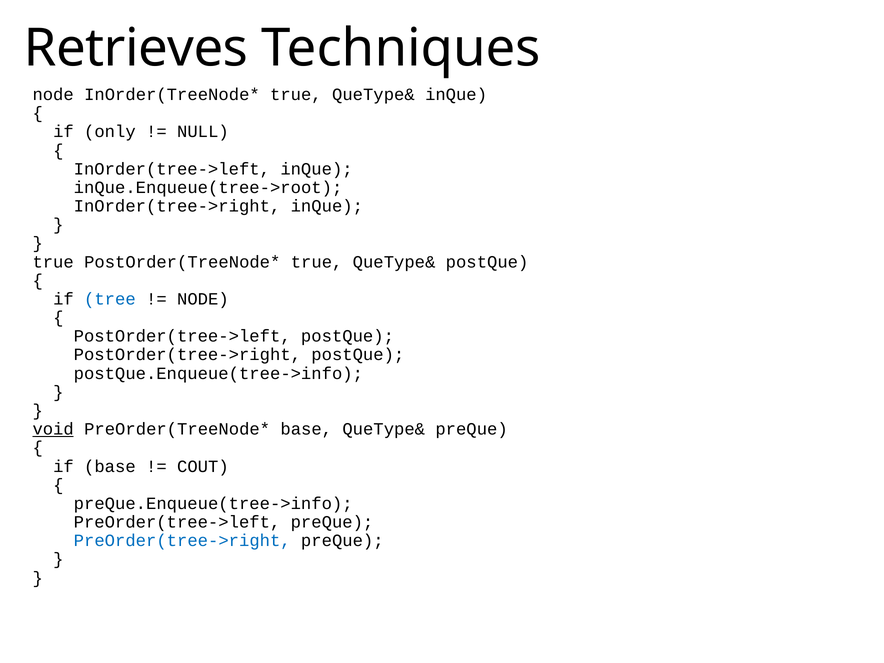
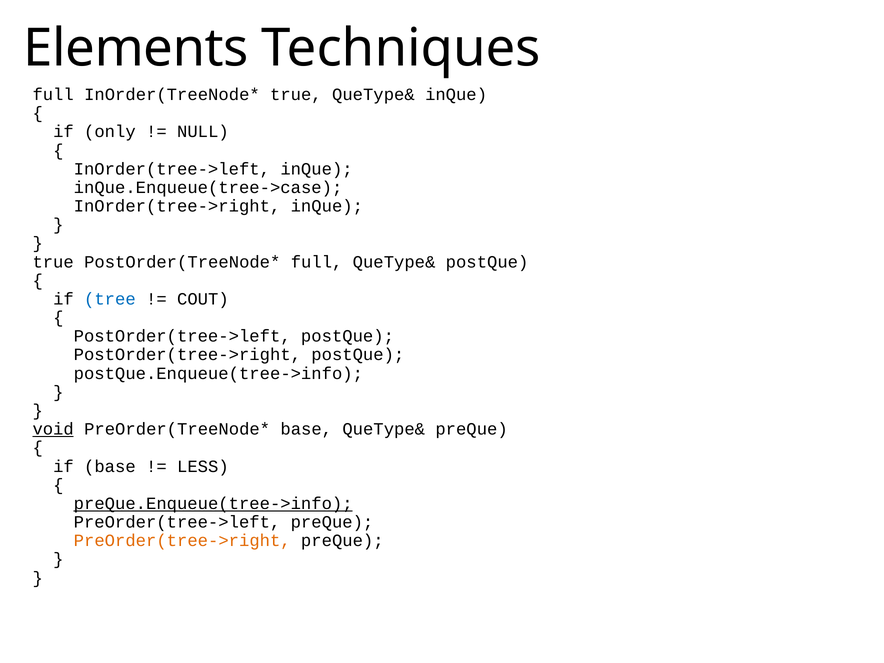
Retrieves: Retrieves -> Elements
node at (53, 95): node -> full
inQue.Enqueue(tree->root: inQue.Enqueue(tree->root -> inQue.Enqueue(tree->case
true at (317, 262): true -> full
NODE at (203, 299): NODE -> COUT
COUT: COUT -> LESS
preQue.Enqueue(tree->info underline: none -> present
PreOrder(tree->right colour: blue -> orange
